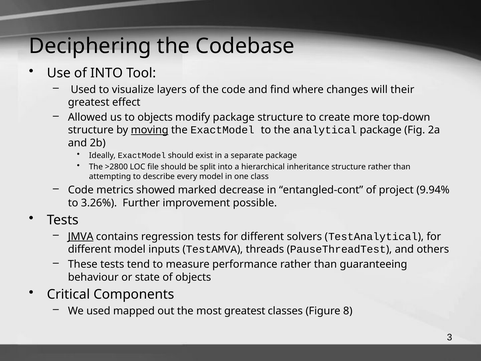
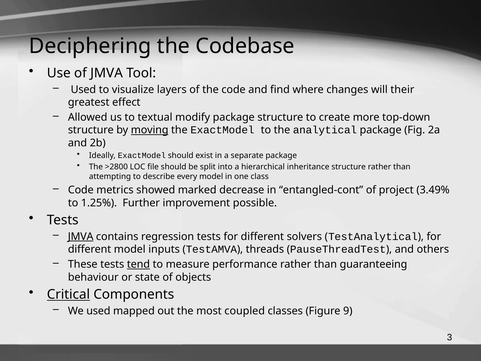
of INTO: INTO -> JMVA
to objects: objects -> textual
9.94%: 9.94% -> 3.49%
3.26%: 3.26% -> 1.25%
tend underline: none -> present
Critical underline: none -> present
most greatest: greatest -> coupled
8: 8 -> 9
